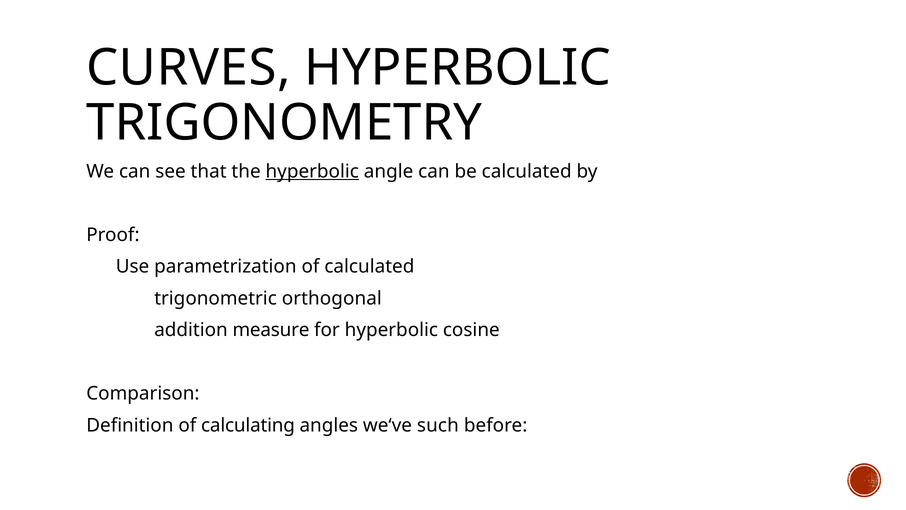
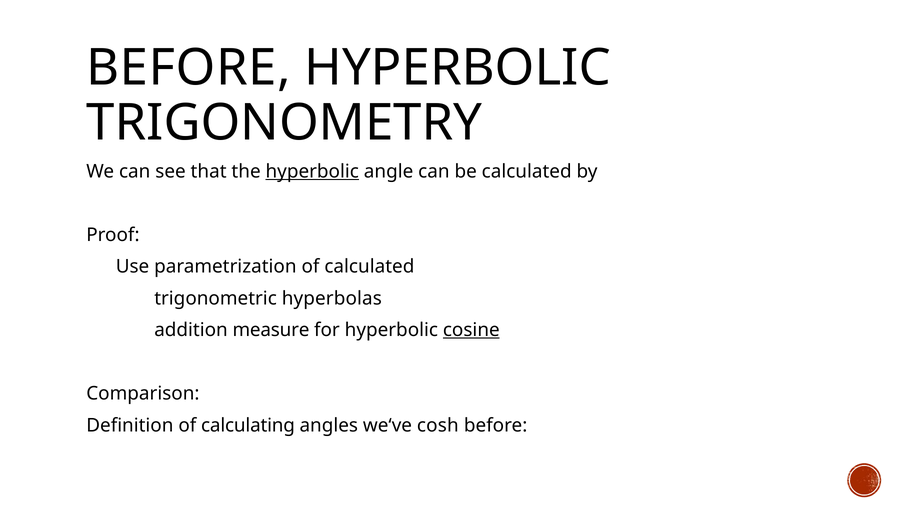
CURVES at (189, 68): CURVES -> BEFORE
orthogonal: orthogonal -> hyperbolas
cosine underline: none -> present
such: such -> cosh
